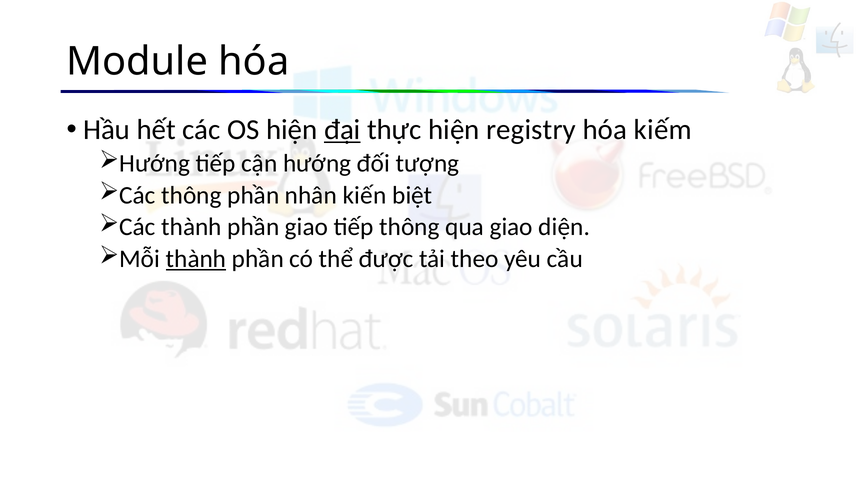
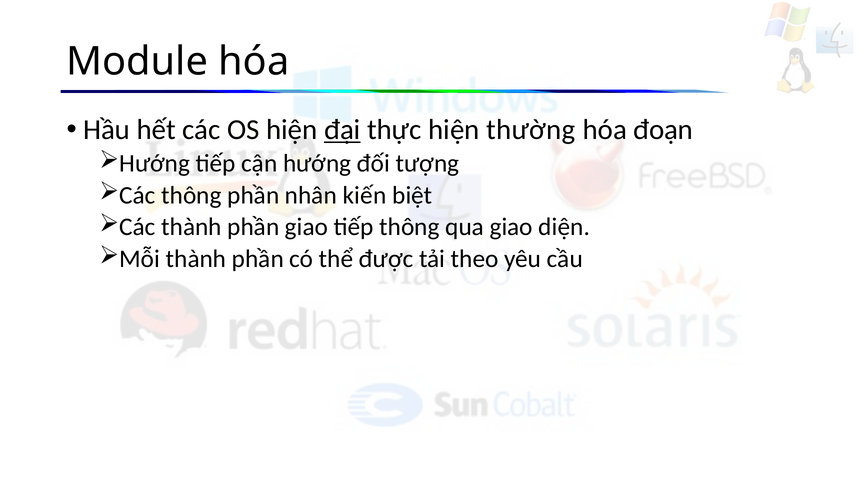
registry: registry -> thường
kiếm: kiếm -> đoạn
thành at (196, 259) underline: present -> none
